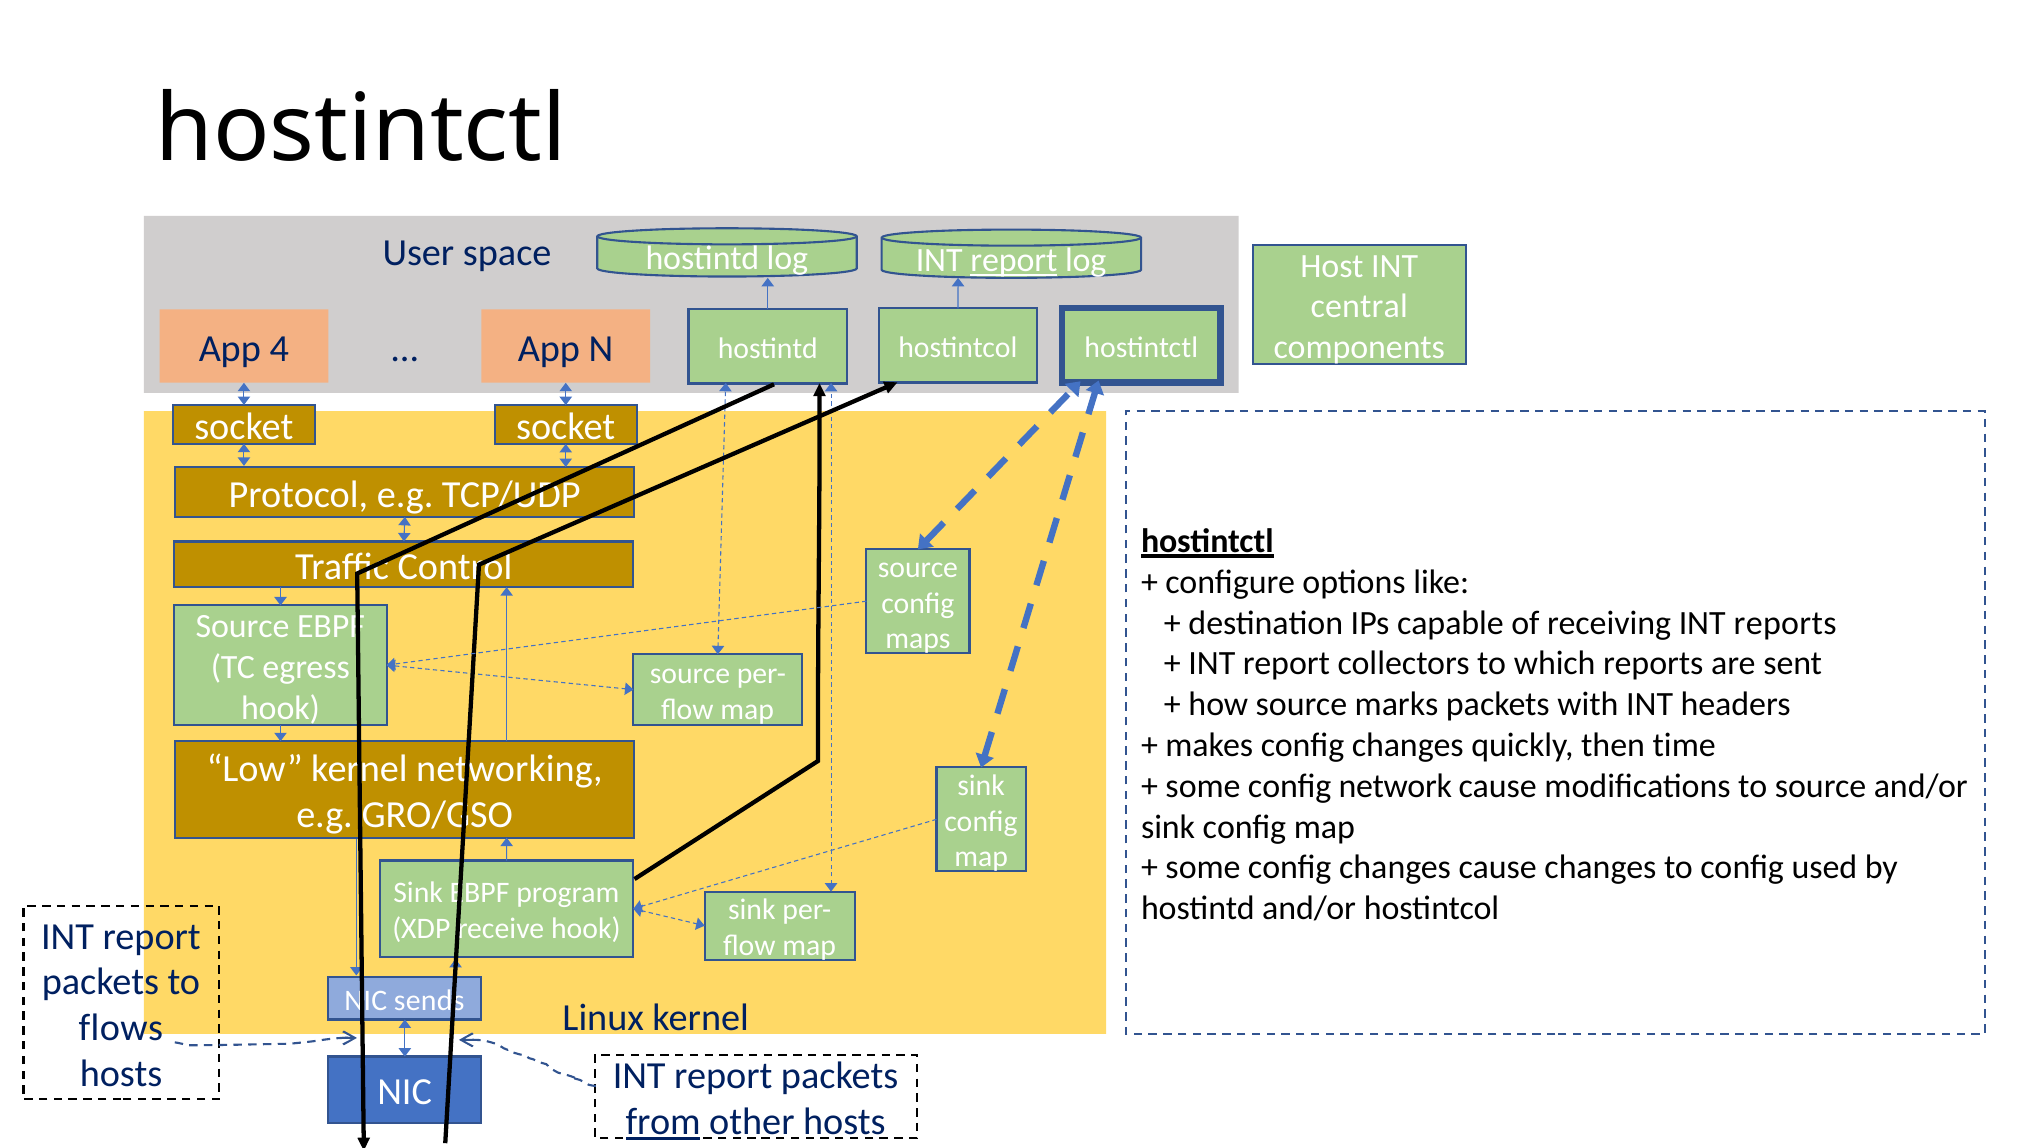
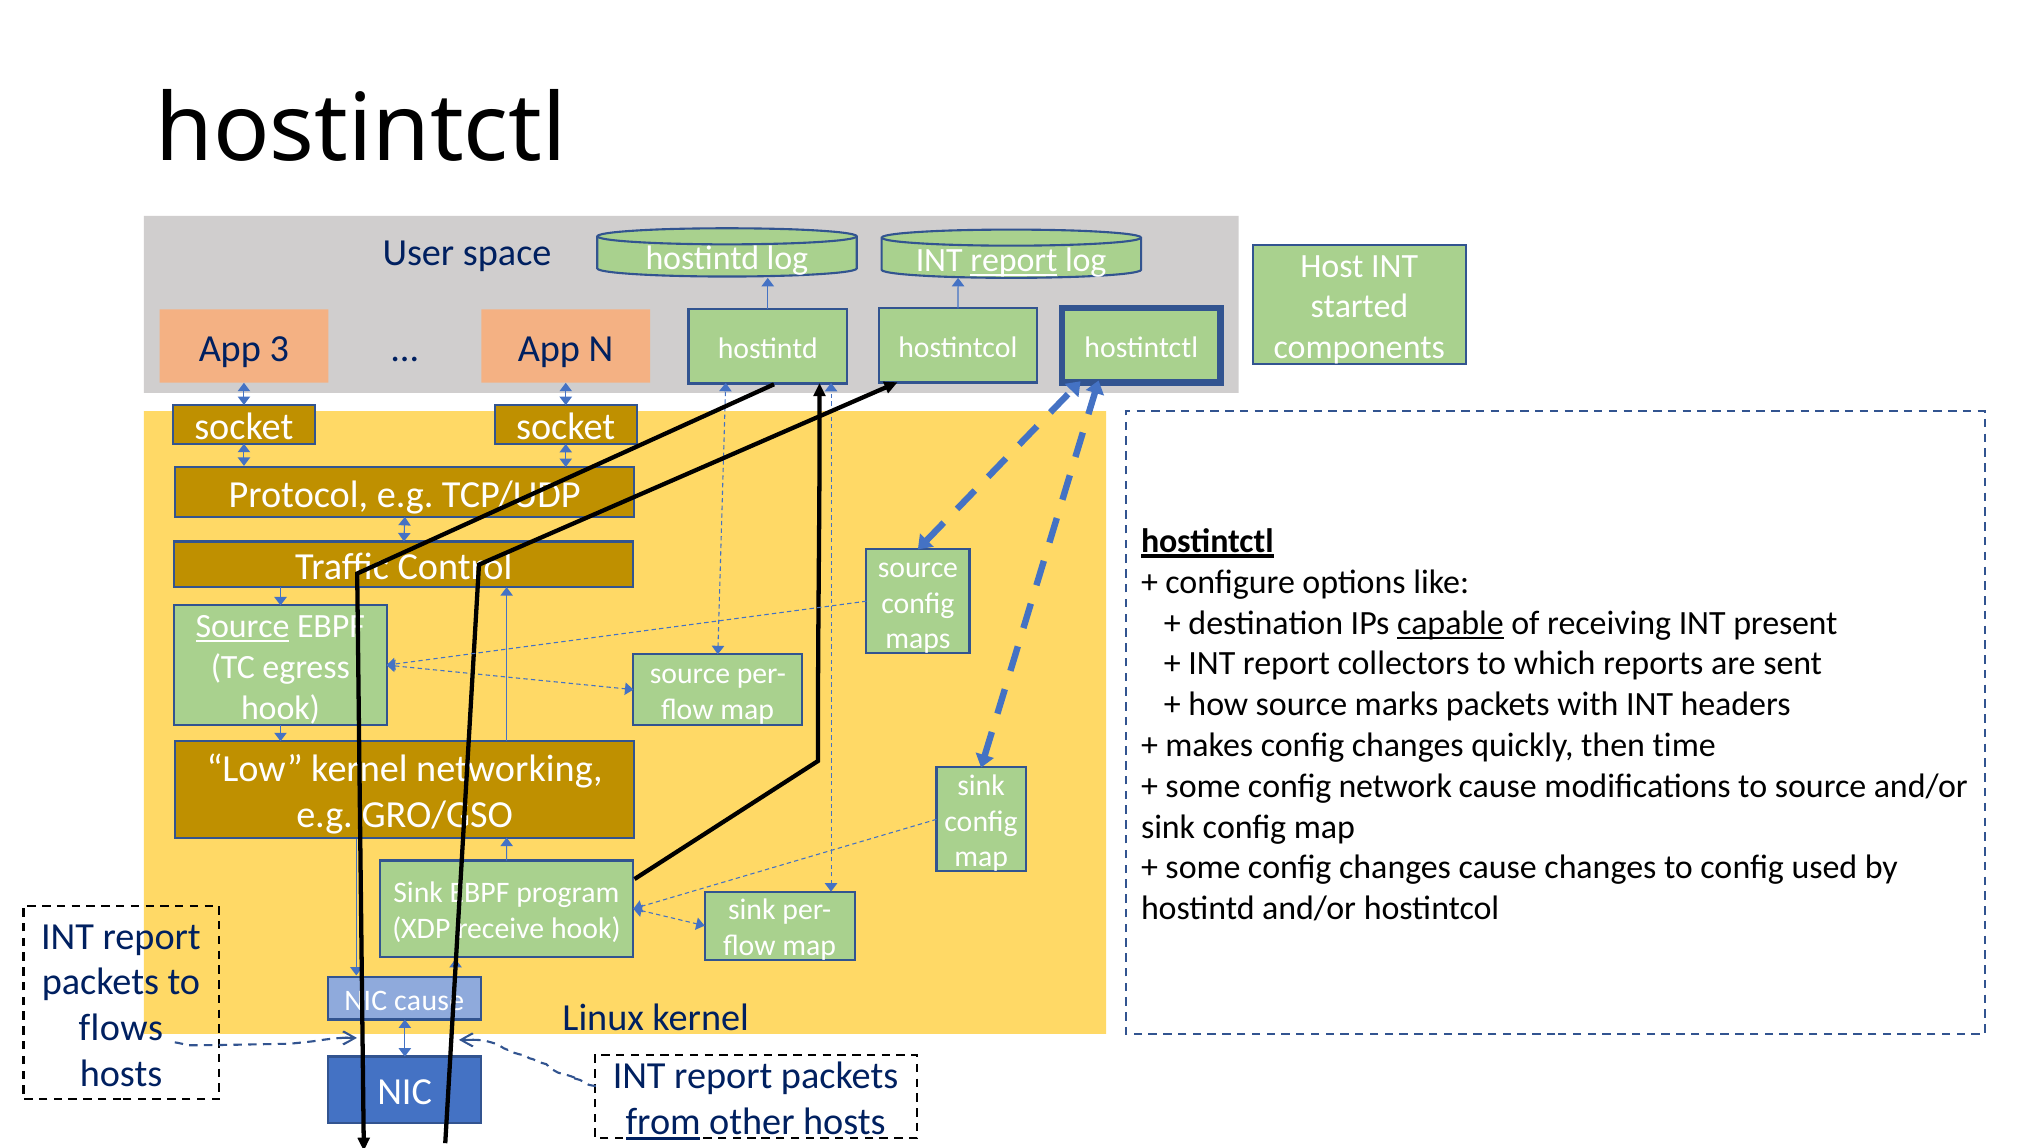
central: central -> started
4: 4 -> 3
capable underline: none -> present
INT reports: reports -> present
Source at (243, 626) underline: none -> present
NIC sends: sends -> cause
